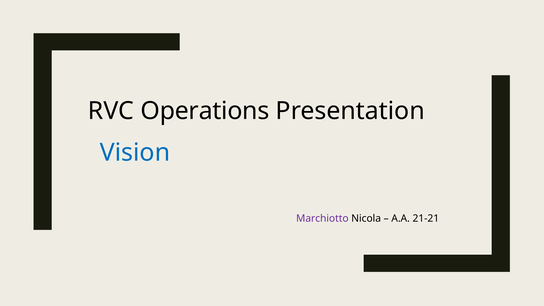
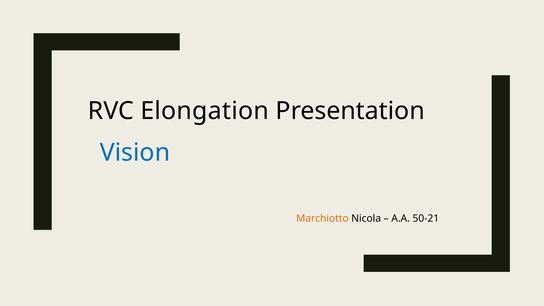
Operations: Operations -> Elongation
Marchiotto colour: purple -> orange
21-21: 21-21 -> 50-21
